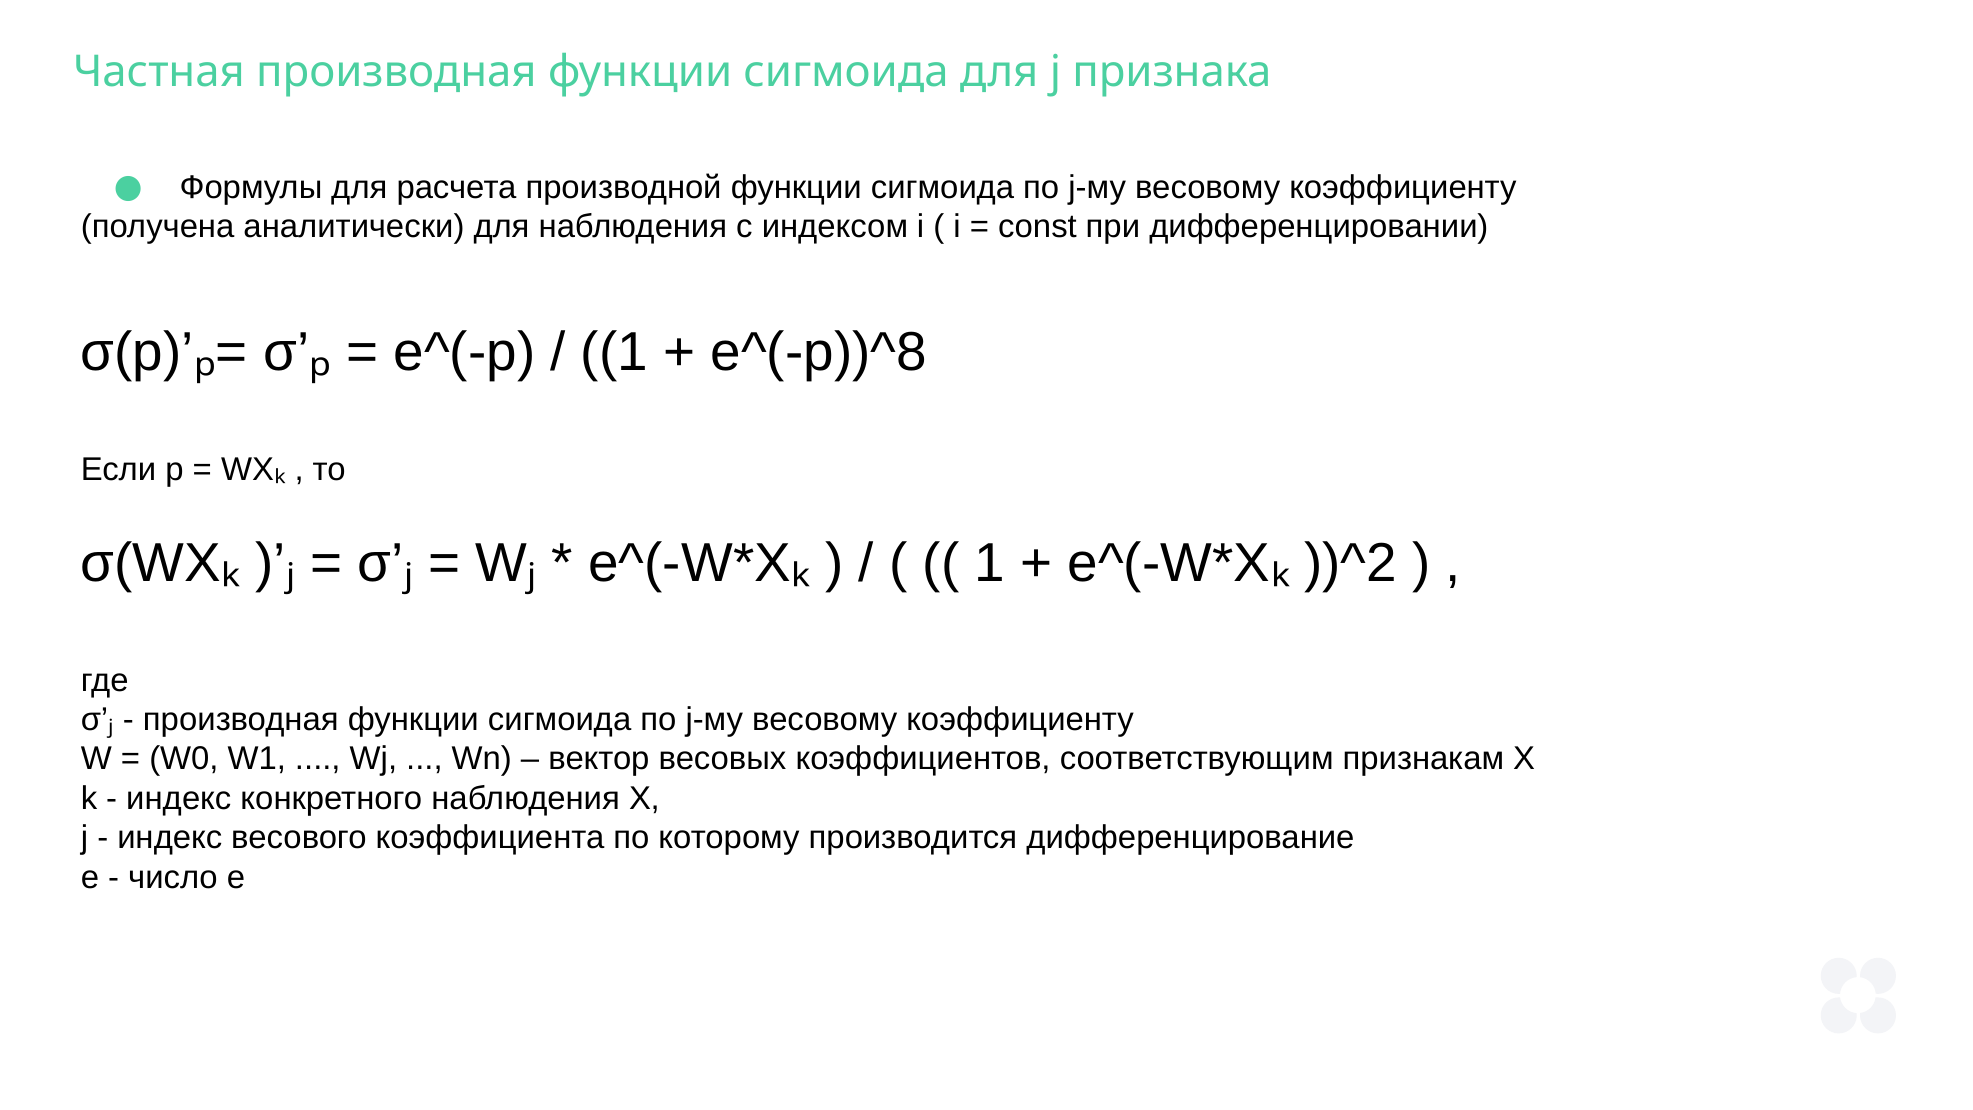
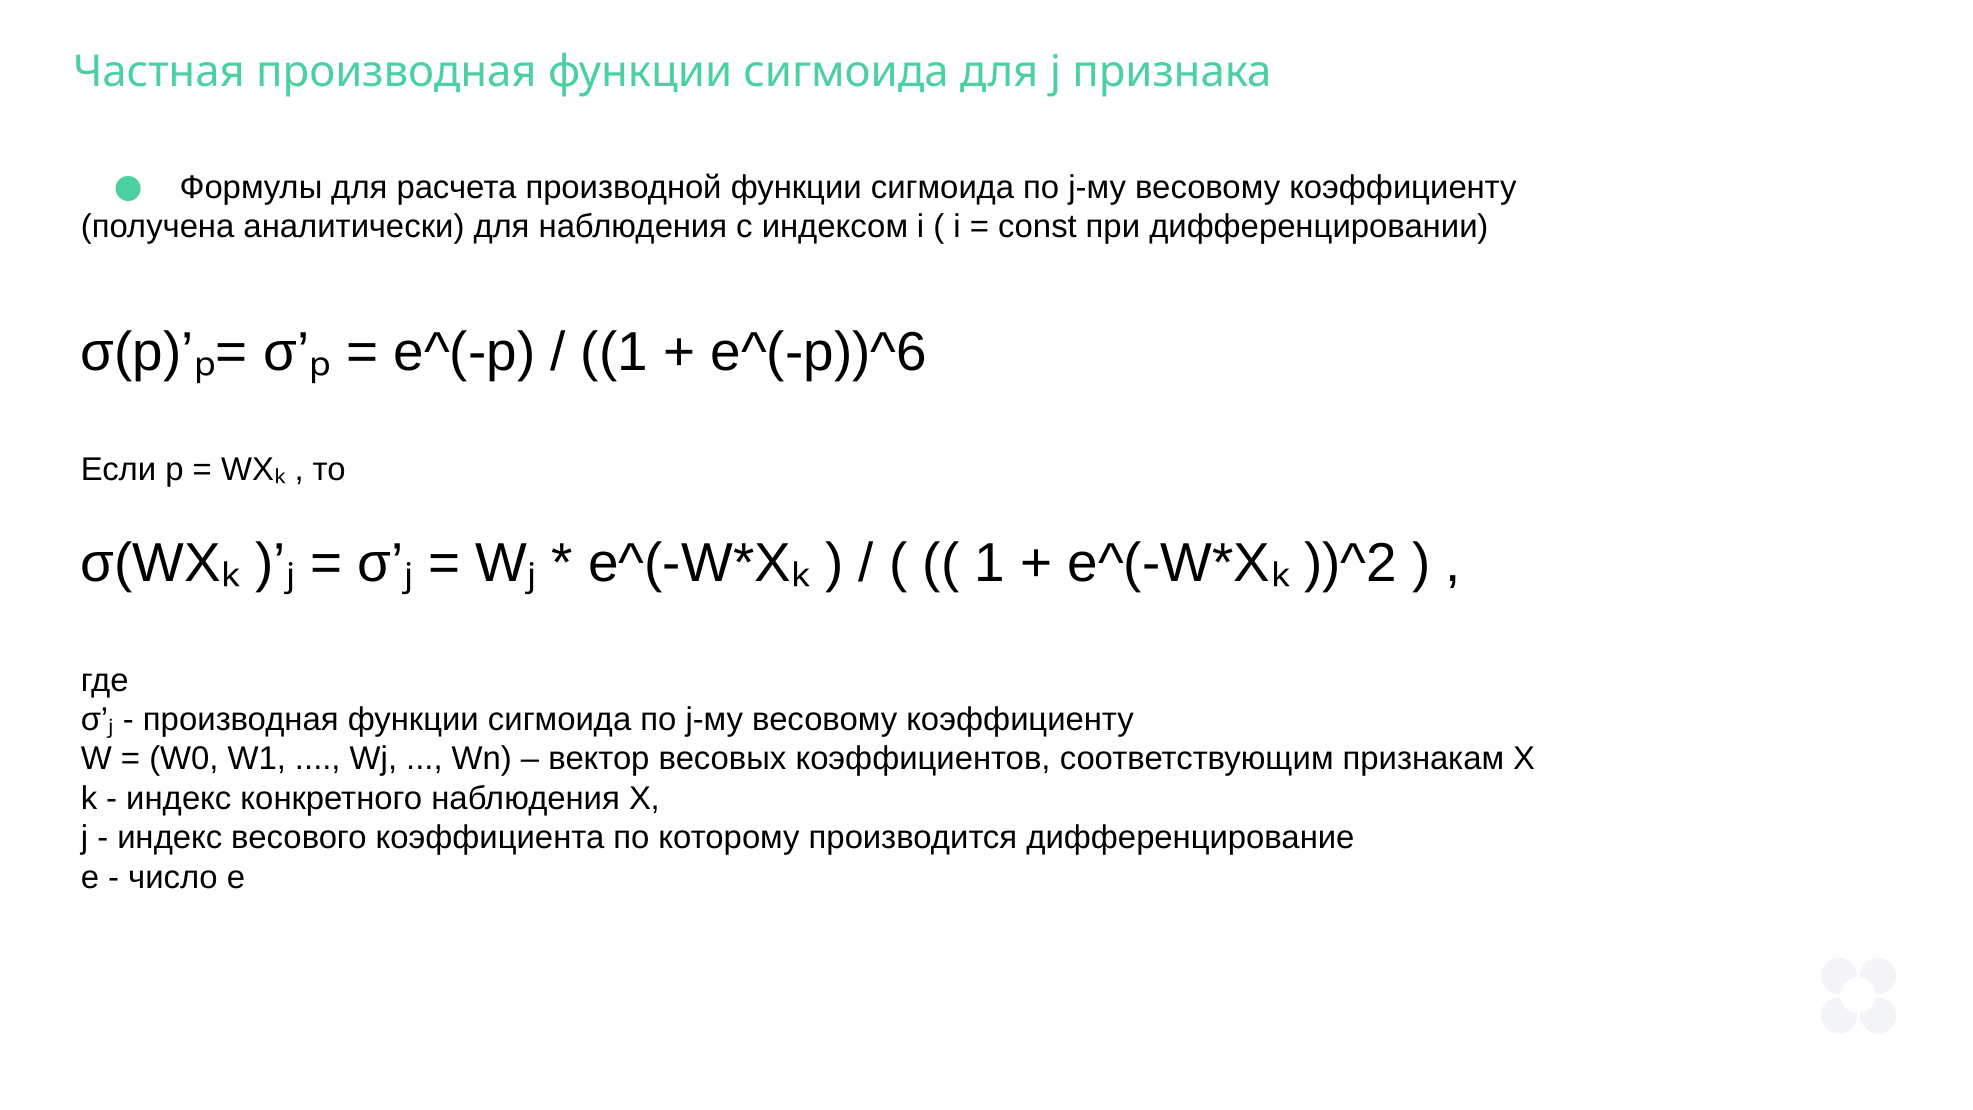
e^(-p))^8: e^(-p))^8 -> e^(-p))^6
